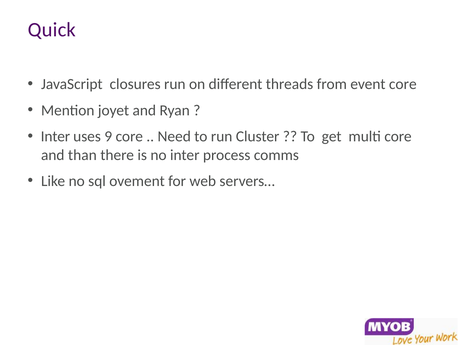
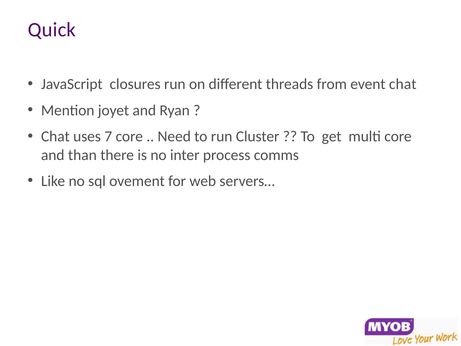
event core: core -> chat
Inter at (55, 136): Inter -> Chat
9: 9 -> 7
